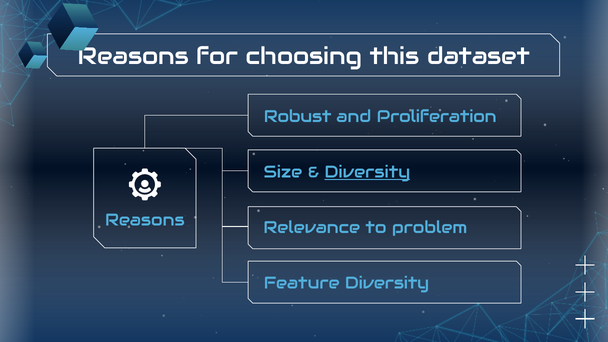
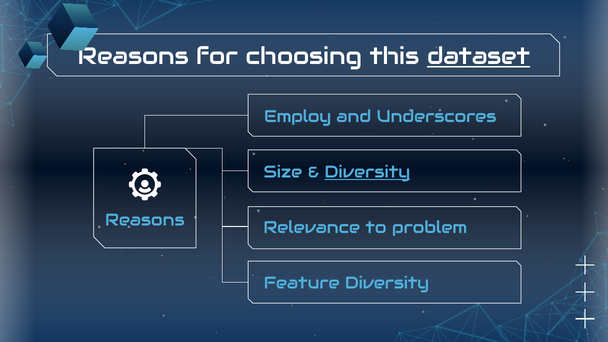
dataset underline: none -> present
Robust: Robust -> Employ
Proliferation: Proliferation -> Underscores
